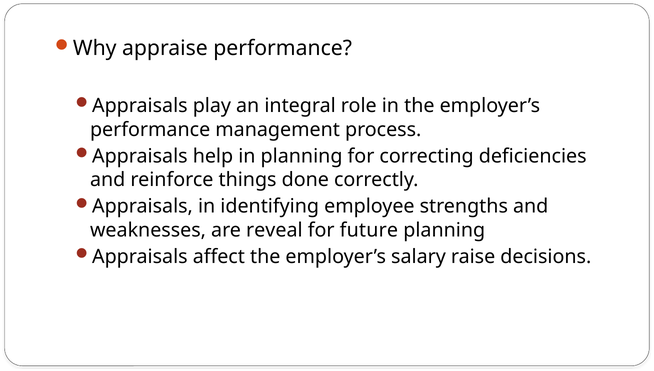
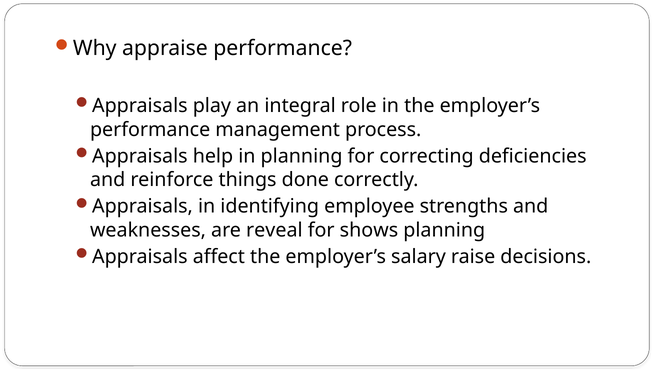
future: future -> shows
